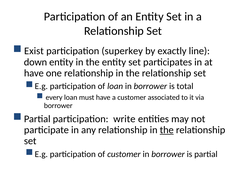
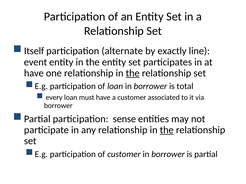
Exist: Exist -> Itself
superkey: superkey -> alternate
down: down -> event
the at (133, 73) underline: none -> present
write: write -> sense
